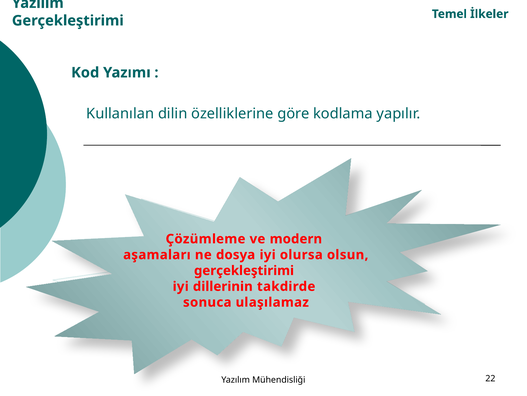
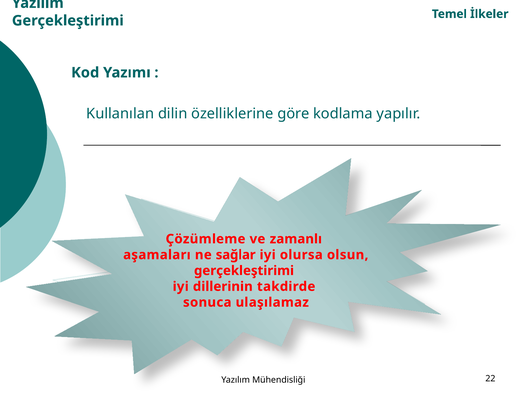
modern: modern -> zamanlı
dosya: dosya -> sağlar
